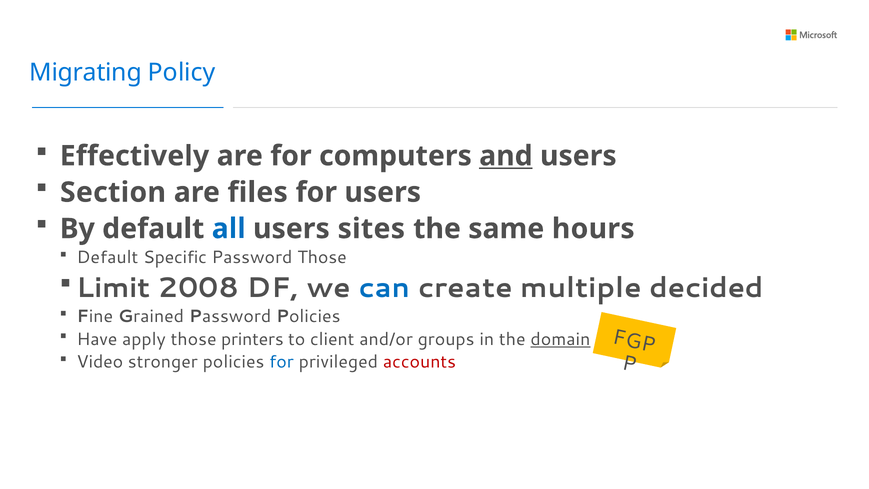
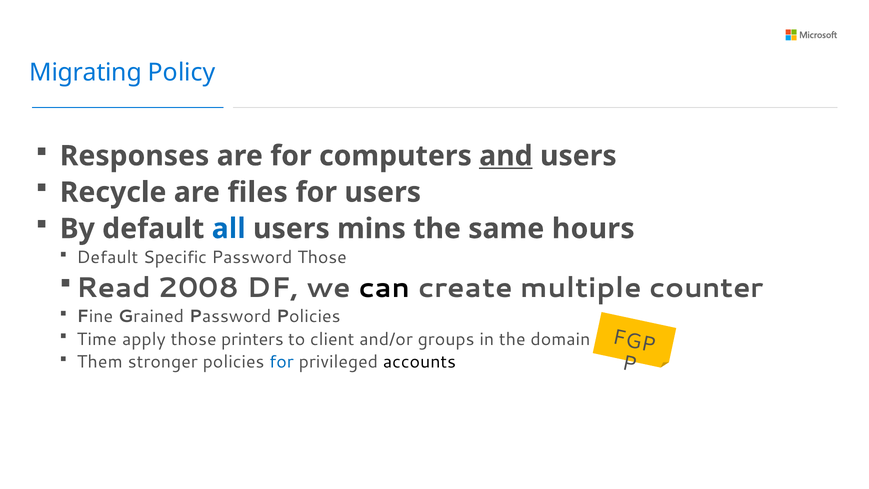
Effectively: Effectively -> Responses
Section: Section -> Recycle
sites: sites -> mins
Limit: Limit -> Read
can colour: blue -> black
decided: decided -> counter
Have: Have -> Time
domain underline: present -> none
Video: Video -> Them
accounts colour: red -> black
